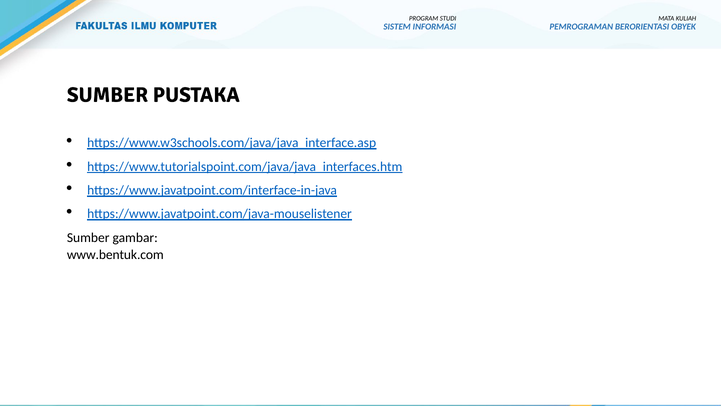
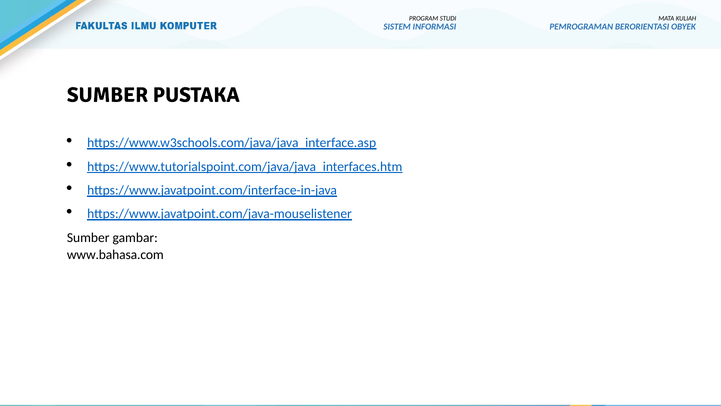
www.bentuk.com: www.bentuk.com -> www.bahasa.com
